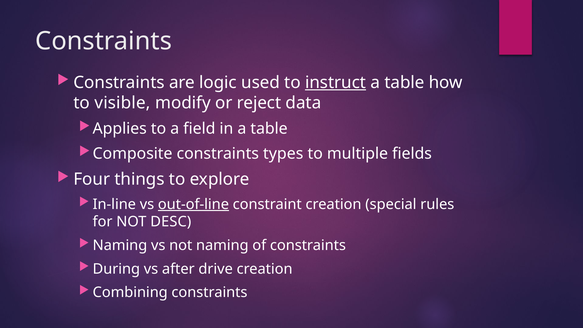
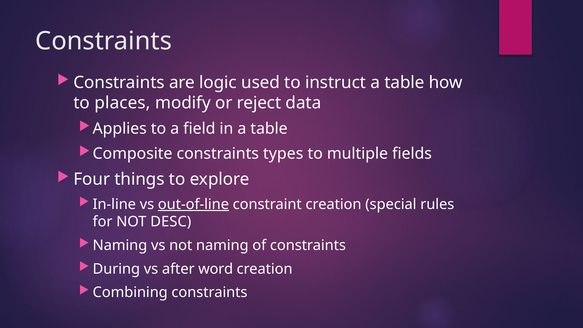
instruct underline: present -> none
visible: visible -> places
drive: drive -> word
